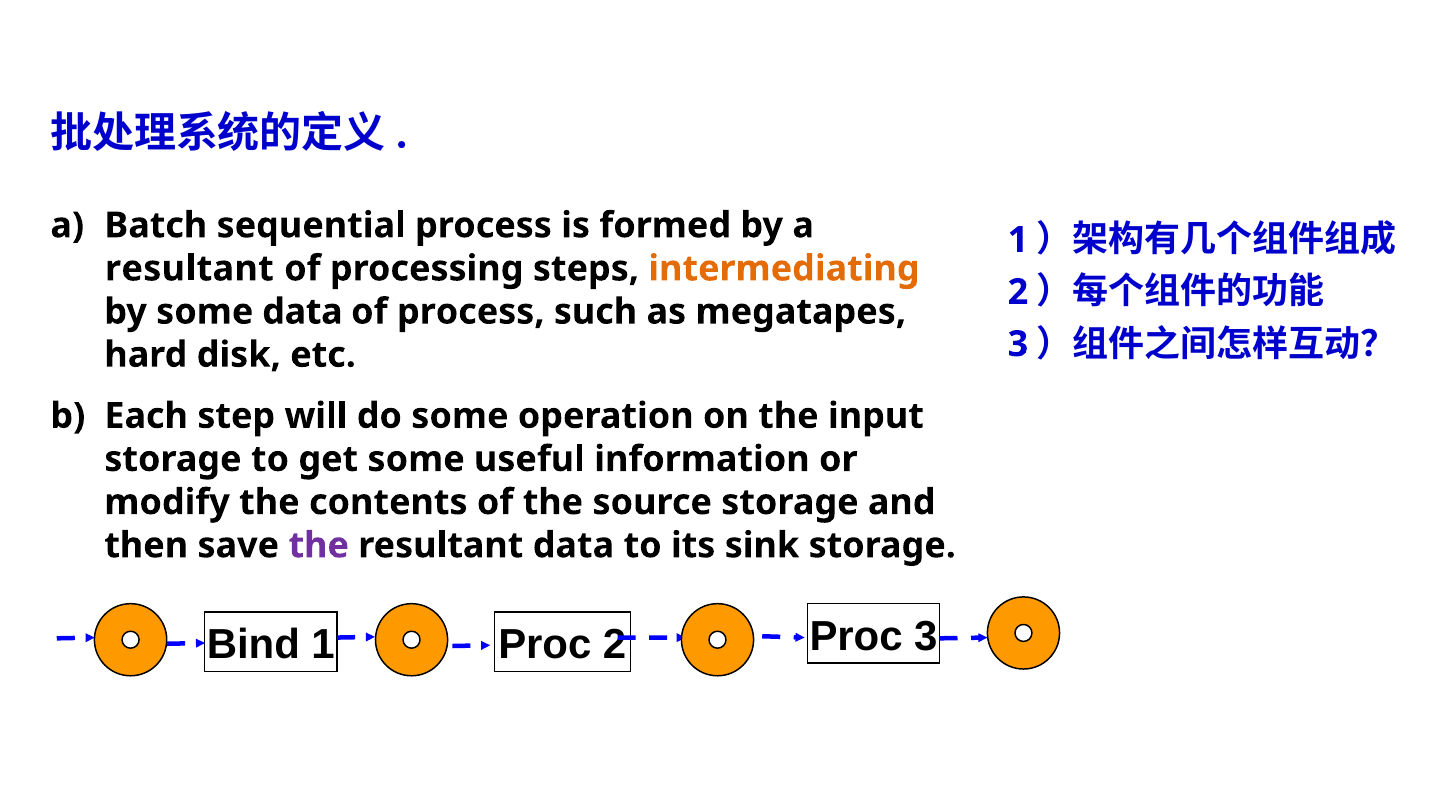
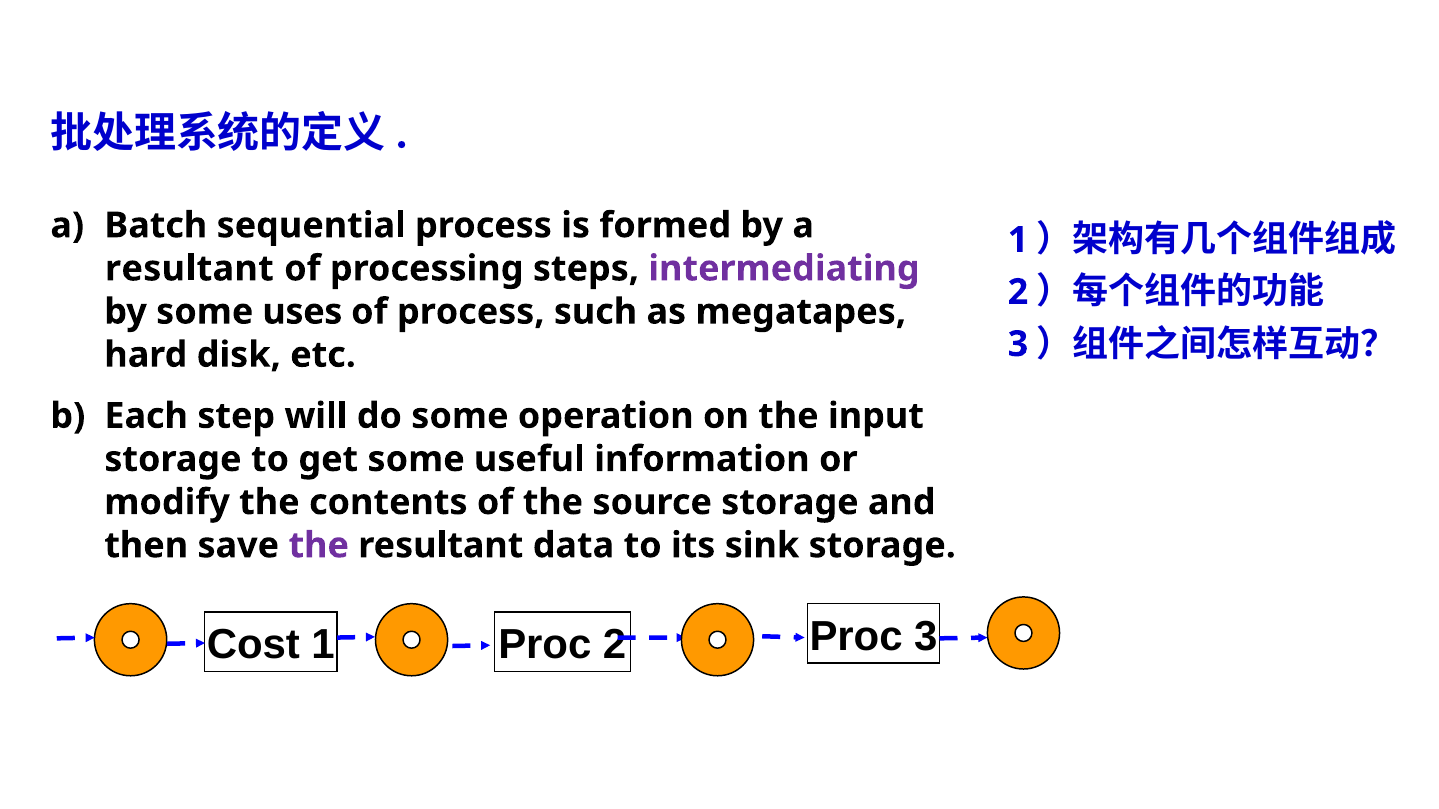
intermediating colour: orange -> purple
some data: data -> uses
Bind: Bind -> Cost
